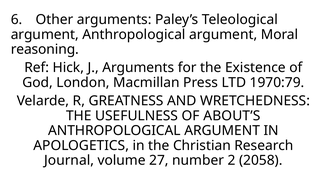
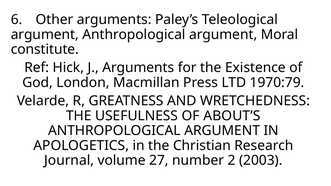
reasoning: reasoning -> constitute
2058: 2058 -> 2003
